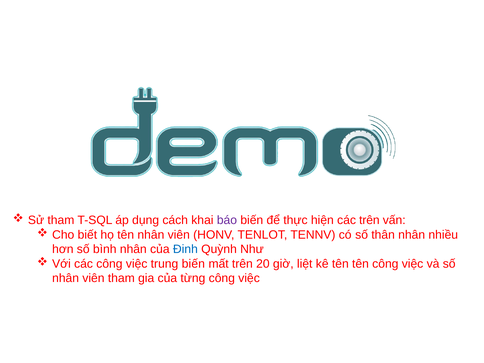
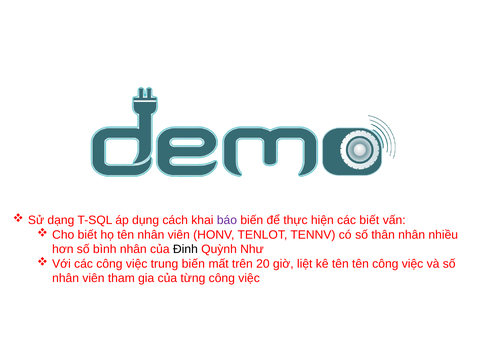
Sử tham: tham -> dạng
các trên: trên -> biết
Đinh colour: blue -> black
